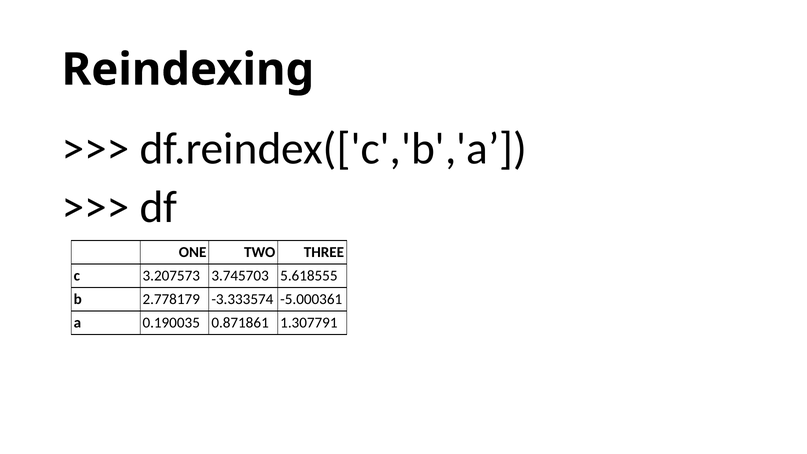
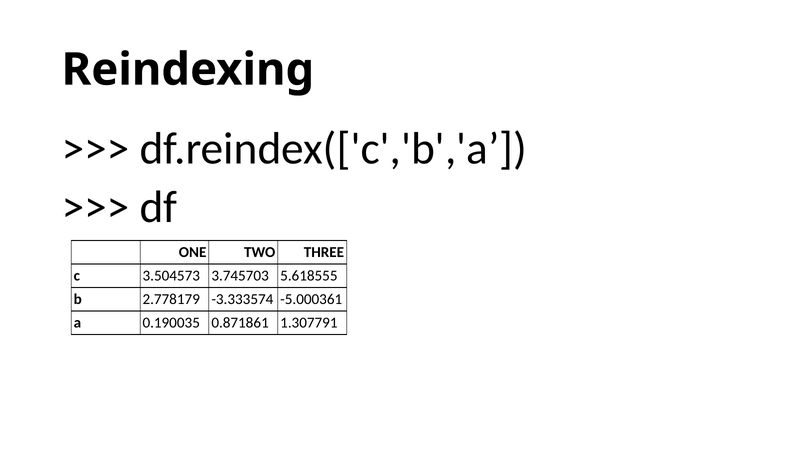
3.207573: 3.207573 -> 3.504573
